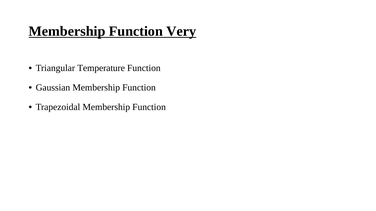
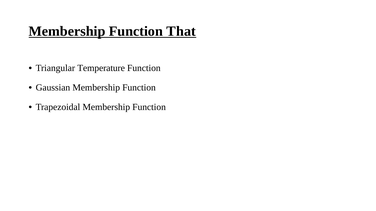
Very: Very -> That
